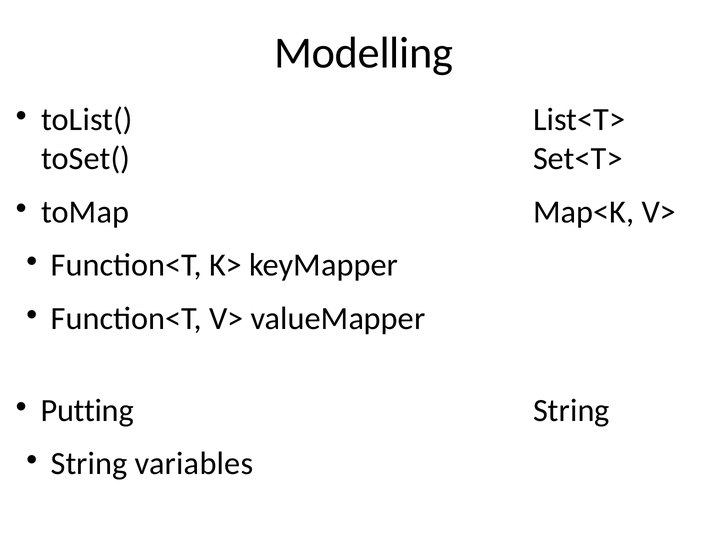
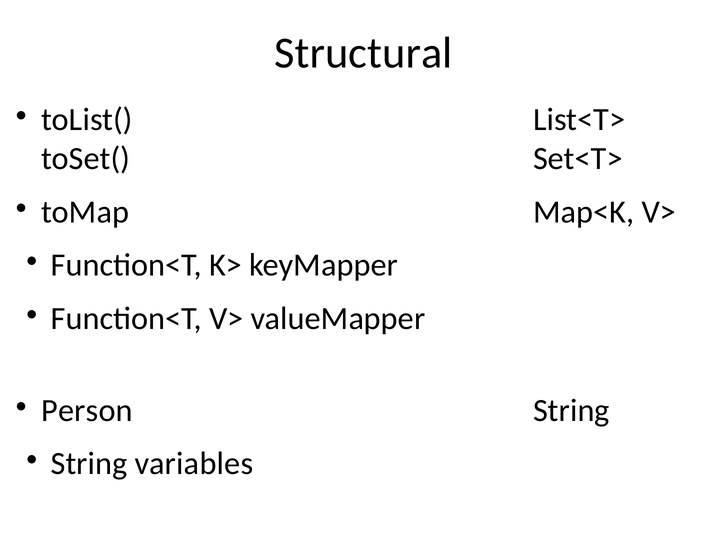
Modelling: Modelling -> Structural
Putting: Putting -> Person
